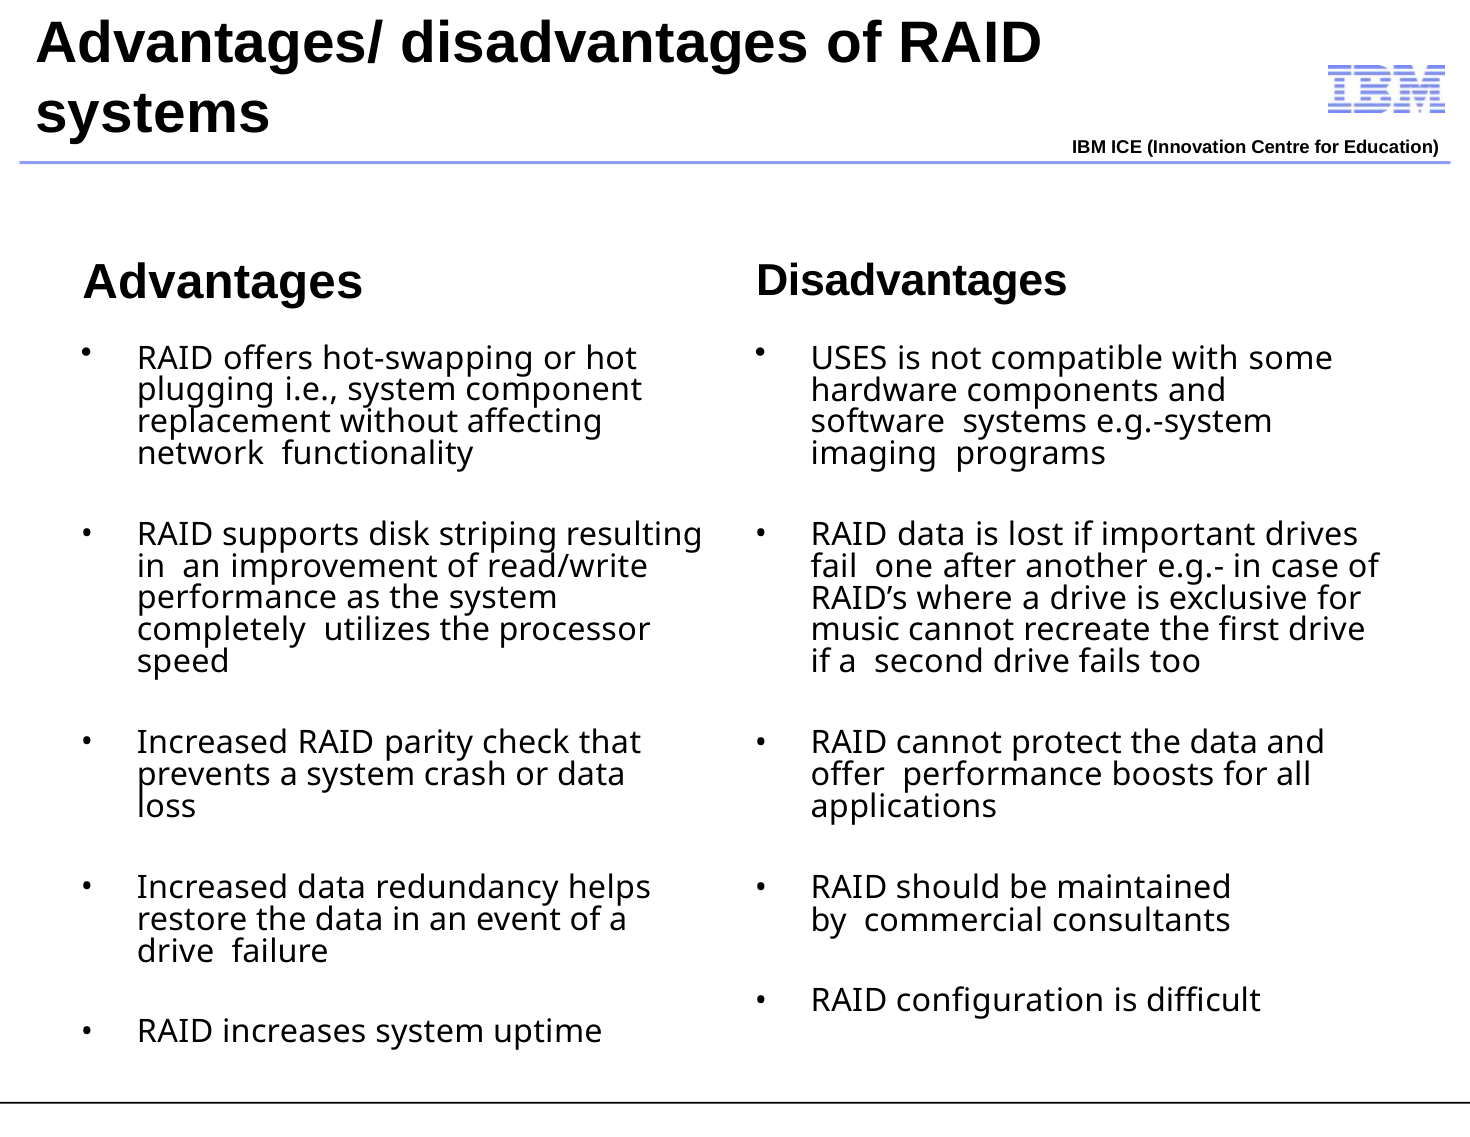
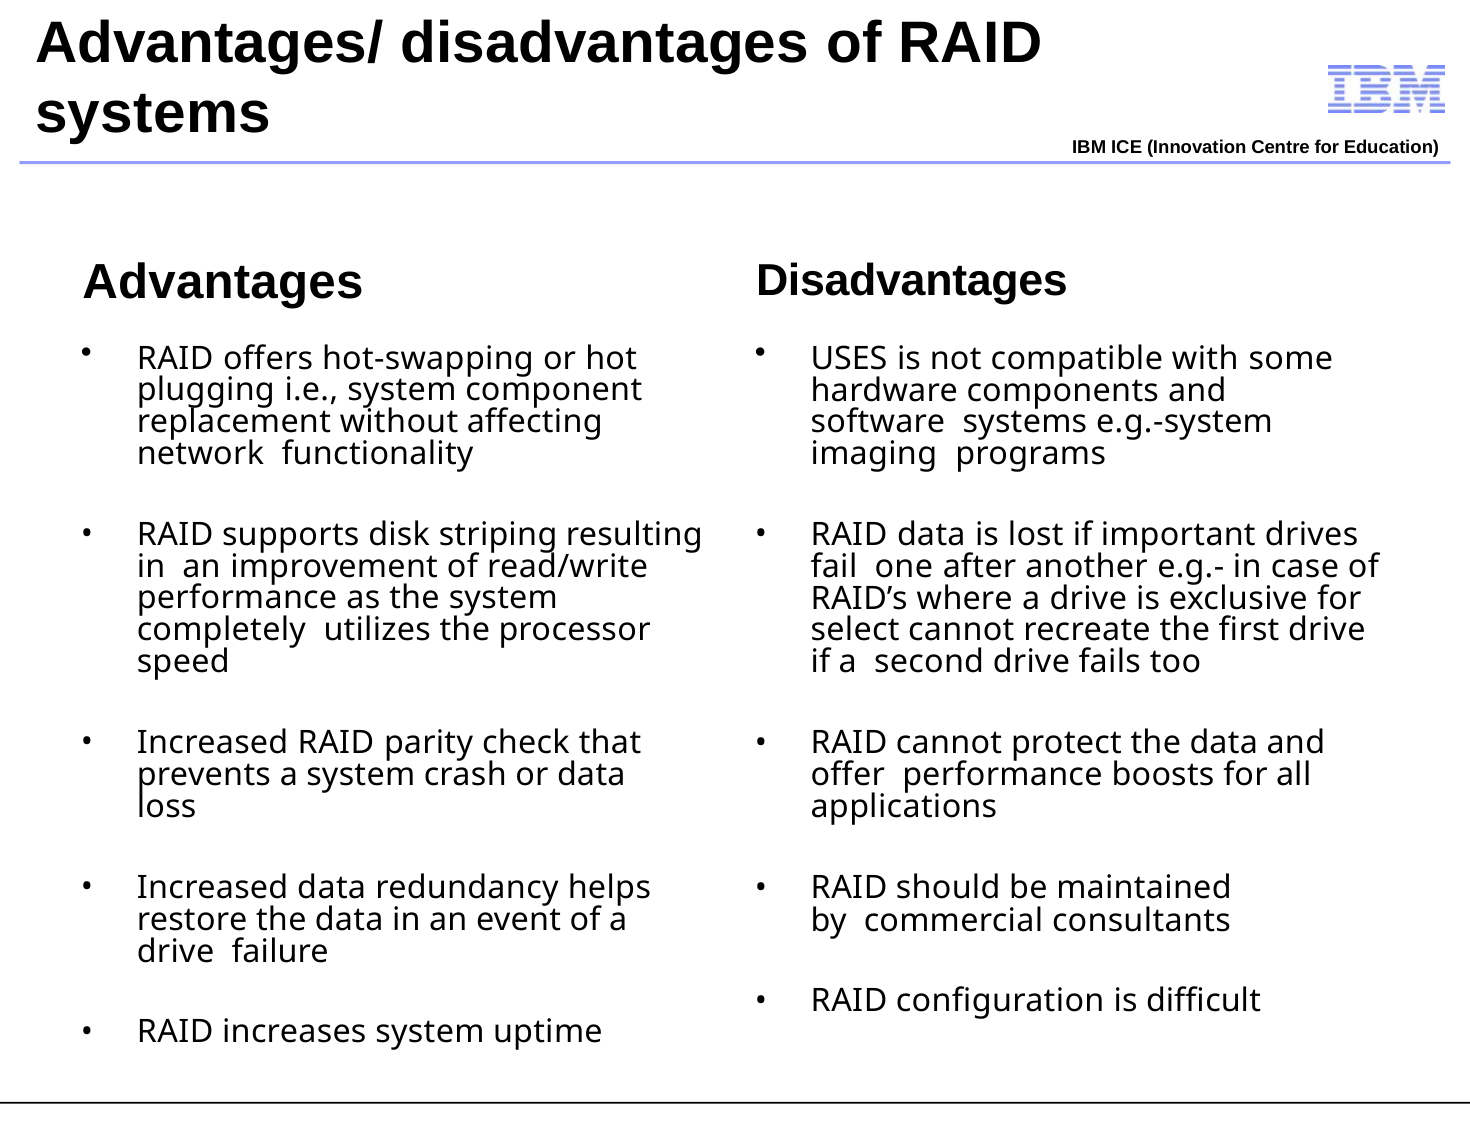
music: music -> select
